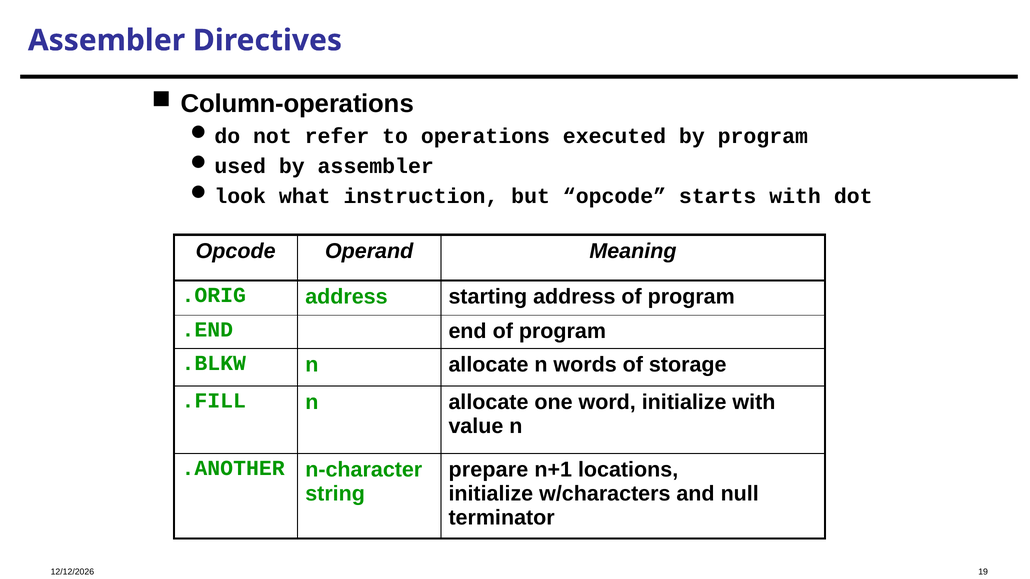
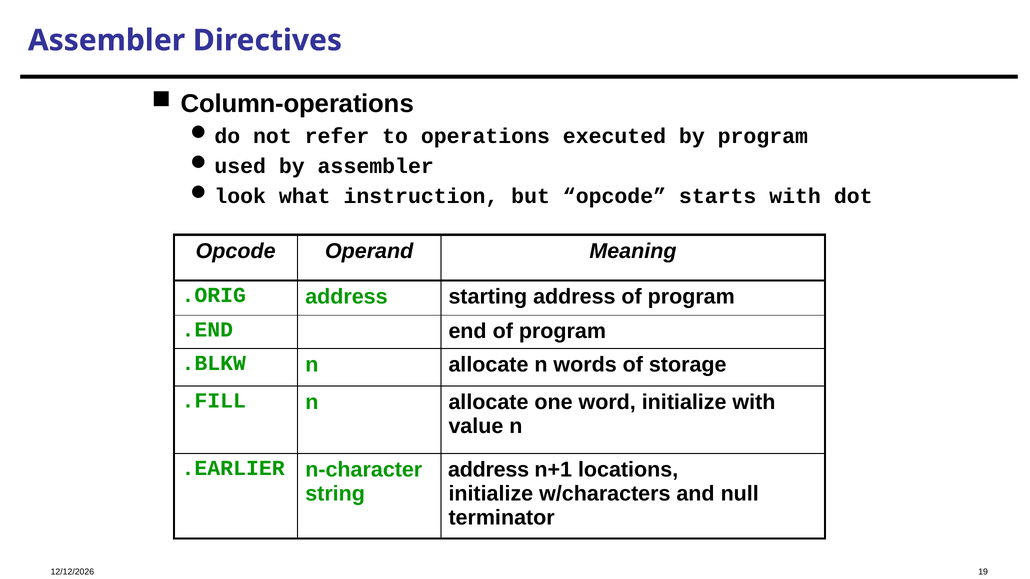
prepare at (488, 470): prepare -> address
.ANOTHER: .ANOTHER -> .EARLIER
